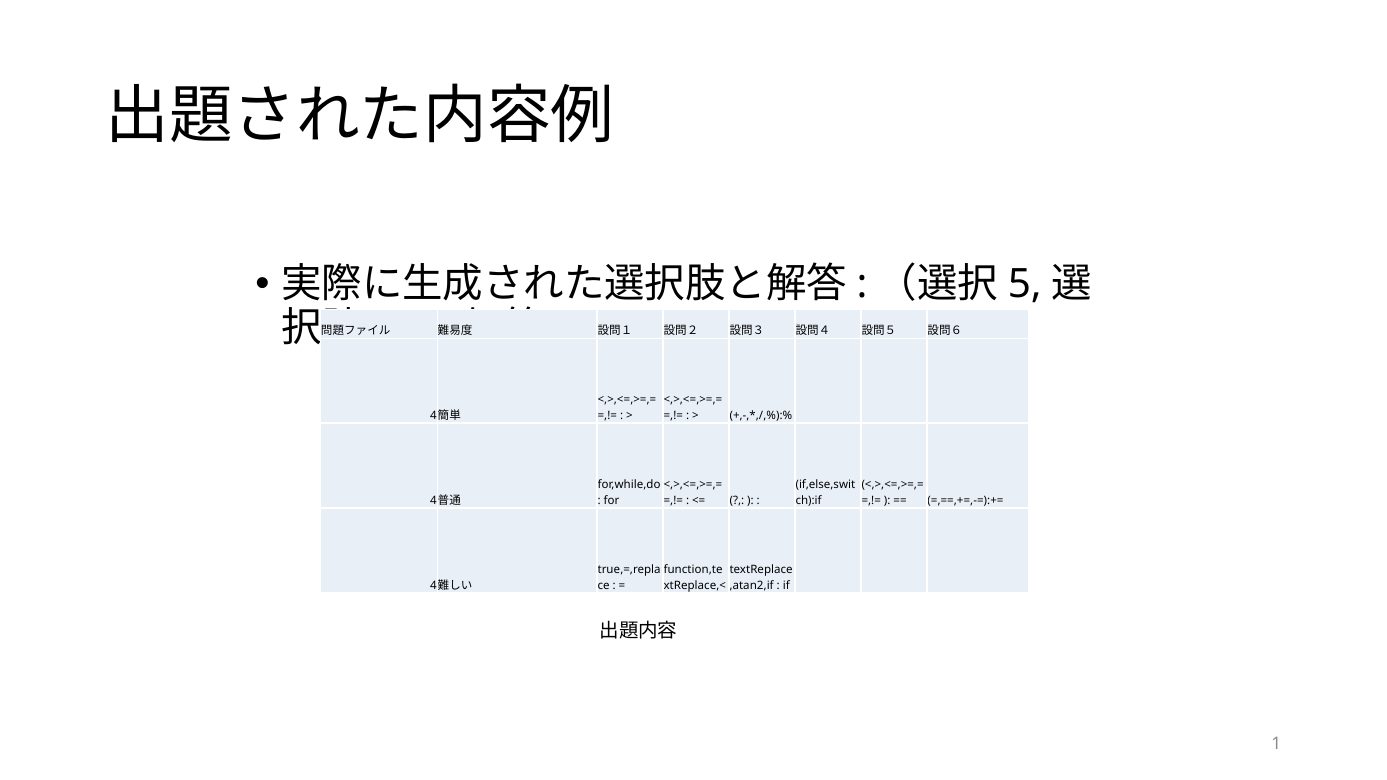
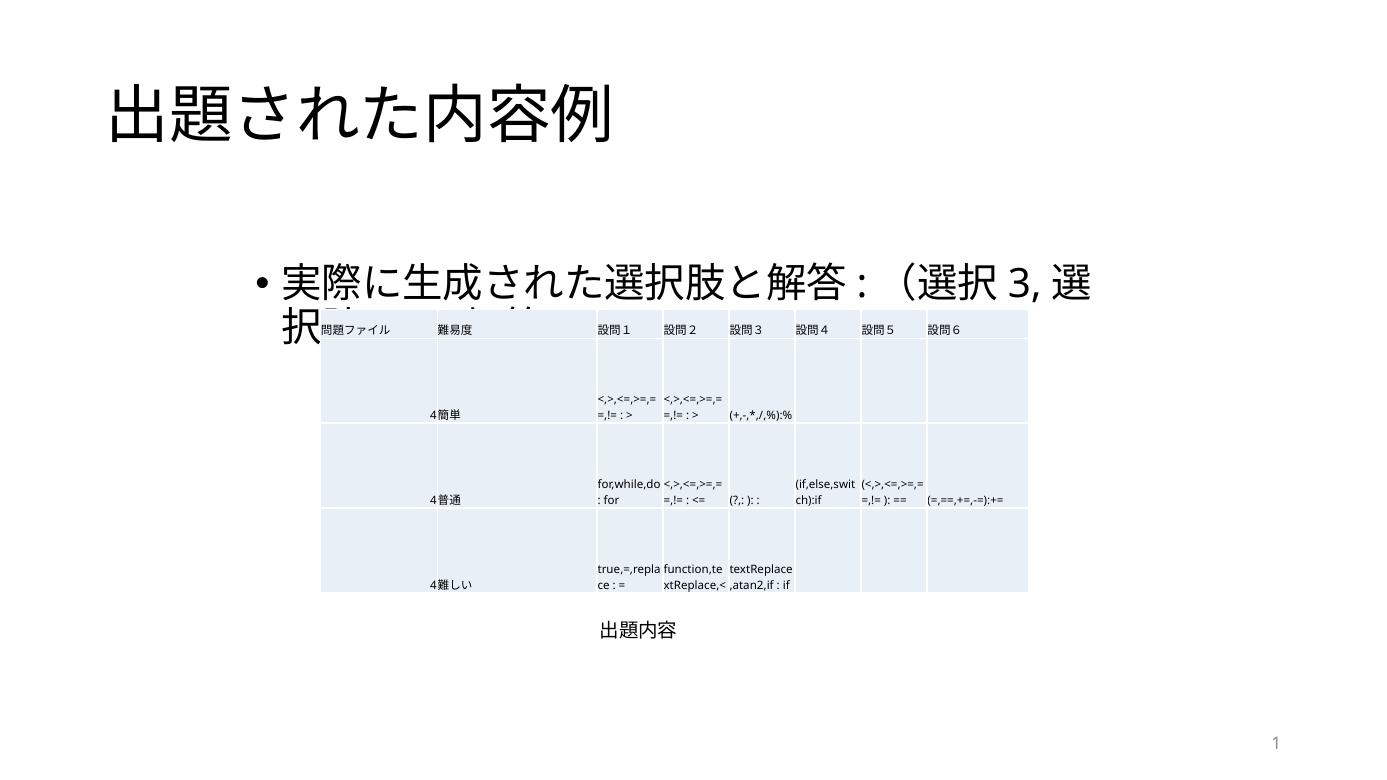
5: 5 -> 3
